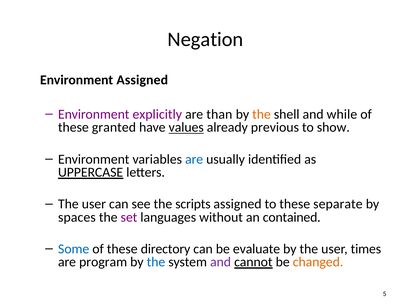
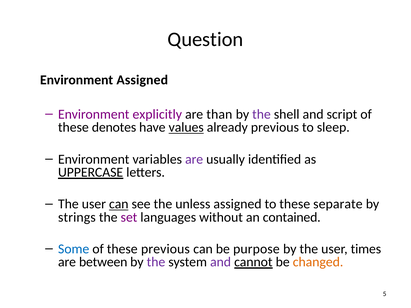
Negation: Negation -> Question
the at (261, 114) colour: orange -> purple
while: while -> script
granted: granted -> denotes
show: show -> sleep
are at (194, 159) colour: blue -> purple
can at (119, 204) underline: none -> present
scripts: scripts -> unless
spaces: spaces -> strings
these directory: directory -> previous
evaluate: evaluate -> purpose
program: program -> between
the at (156, 262) colour: blue -> purple
